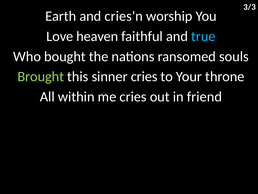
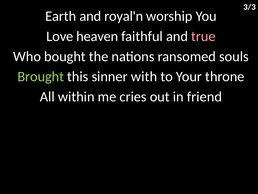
cries'n: cries'n -> royal'n
true colour: light blue -> pink
sinner cries: cries -> with
